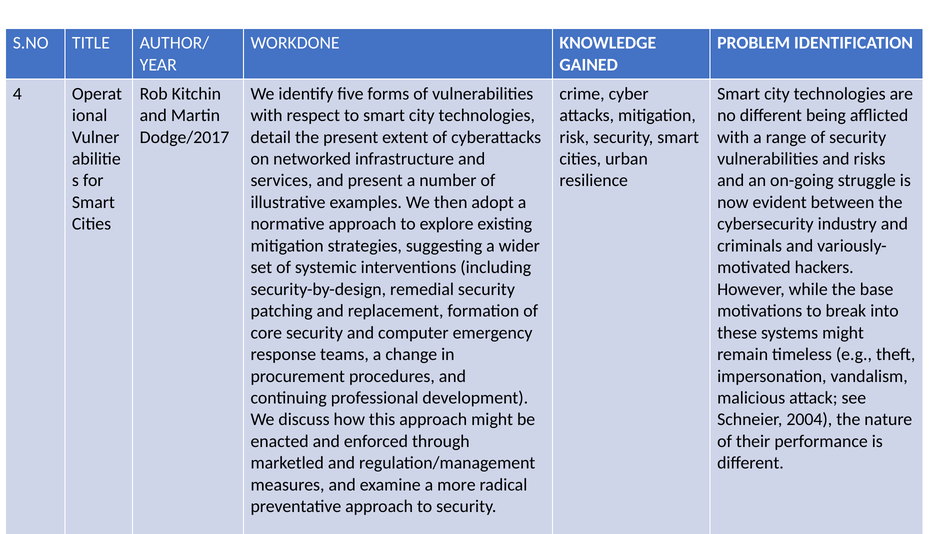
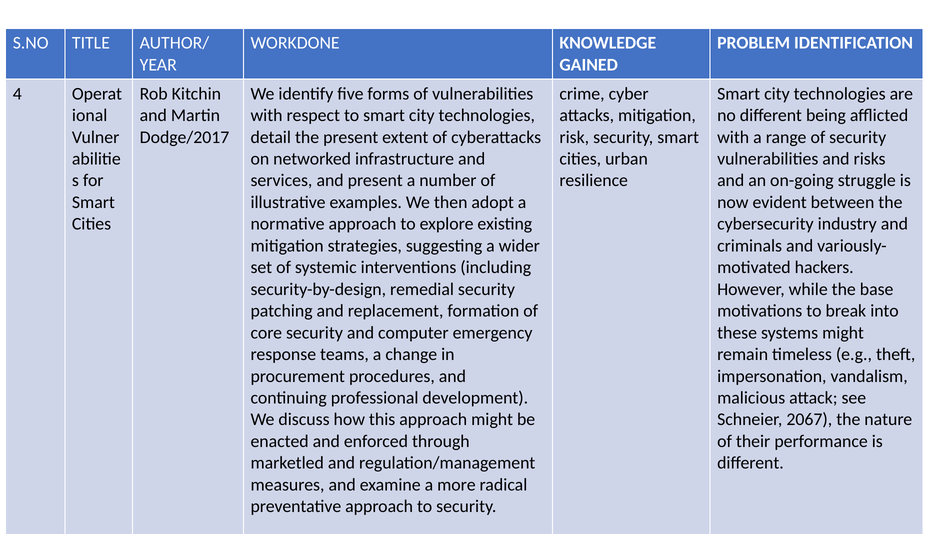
2004: 2004 -> 2067
